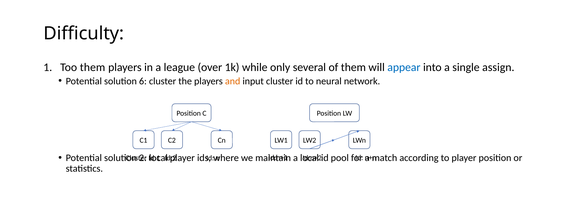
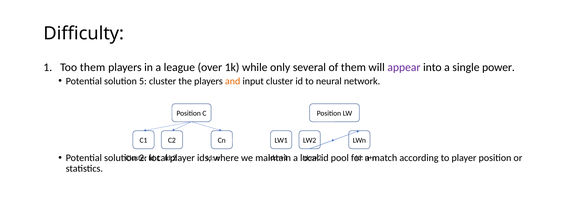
appear colour: blue -> purple
assign: assign -> power
6: 6 -> 5
